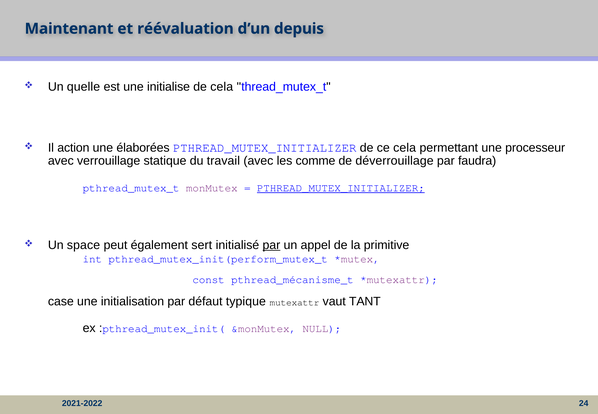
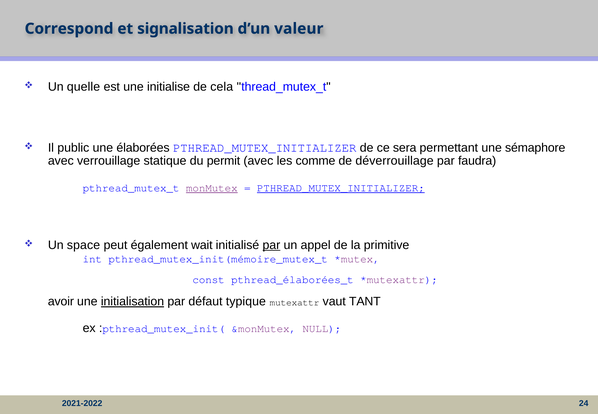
Maintenant: Maintenant -> Correspond
réévaluation: réévaluation -> signalisation
depuis: depuis -> valeur
action: action -> public
ce cela: cela -> sera
processeur: processeur -> sémaphore
travail: travail -> permit
monMutex underline: none -> present
sert: sert -> wait
pthread_mutex_init(perform_mutex_t: pthread_mutex_init(perform_mutex_t -> pthread_mutex_init(mémoire_mutex_t
pthread_mécanisme_t: pthread_mécanisme_t -> pthread_élaborées_t
case: case -> avoir
initialisation underline: none -> present
